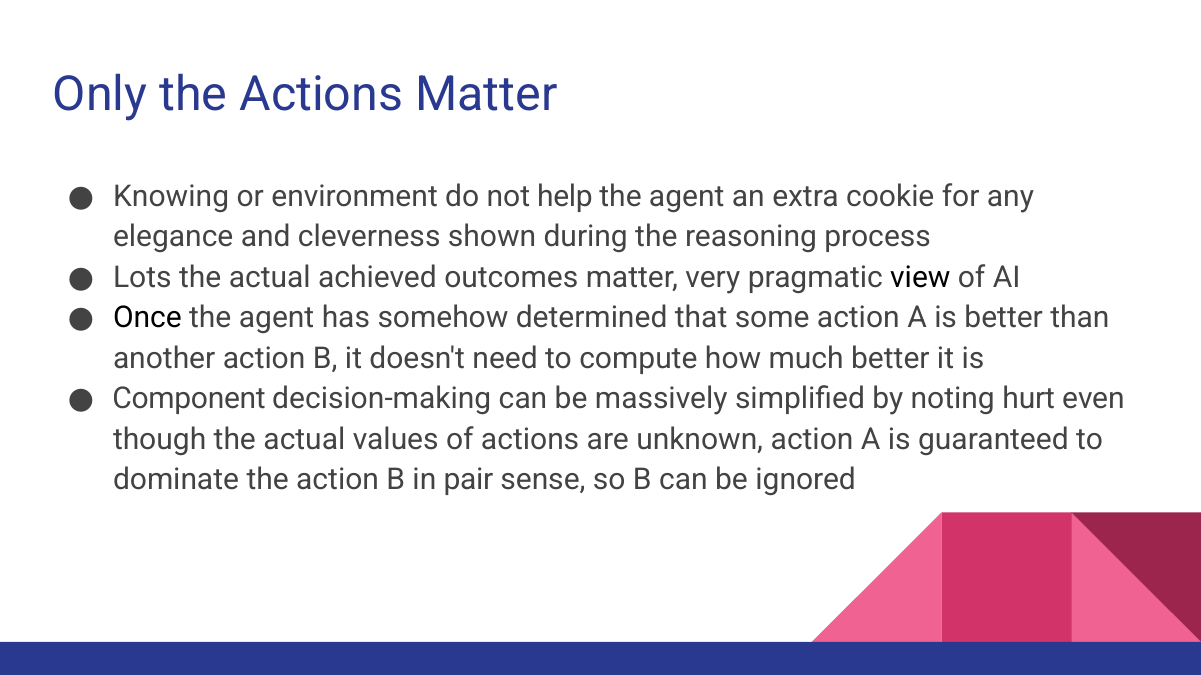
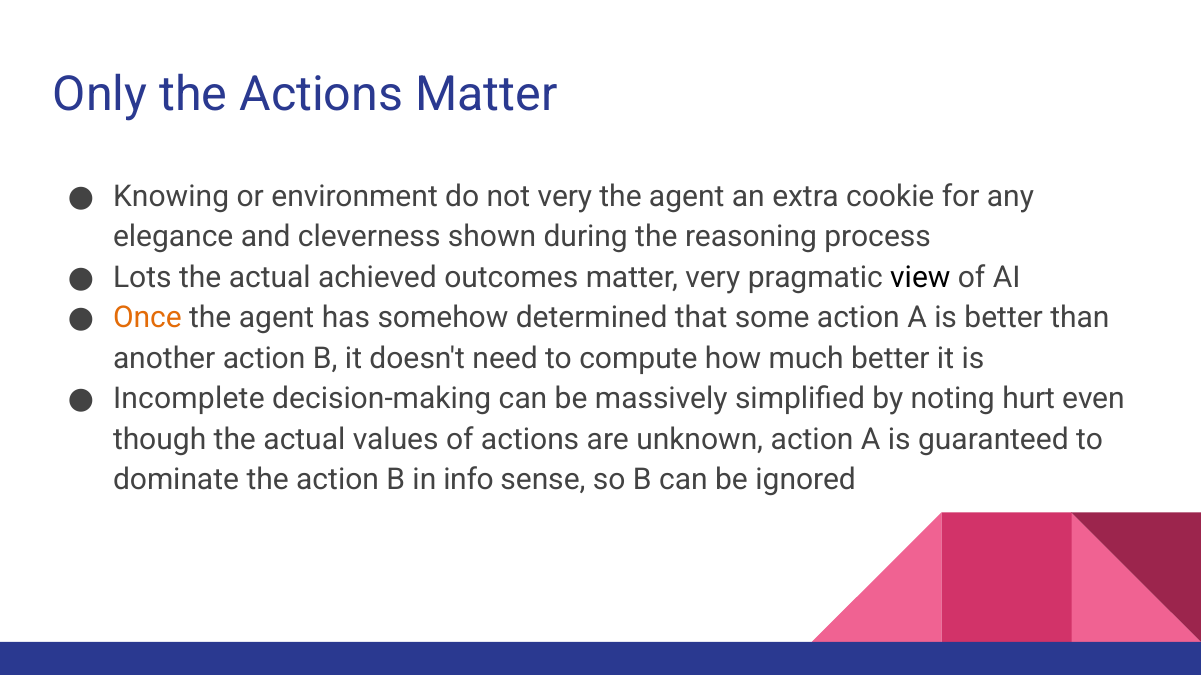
not help: help -> very
Once colour: black -> orange
Component: Component -> Incomplete
pair: pair -> info
